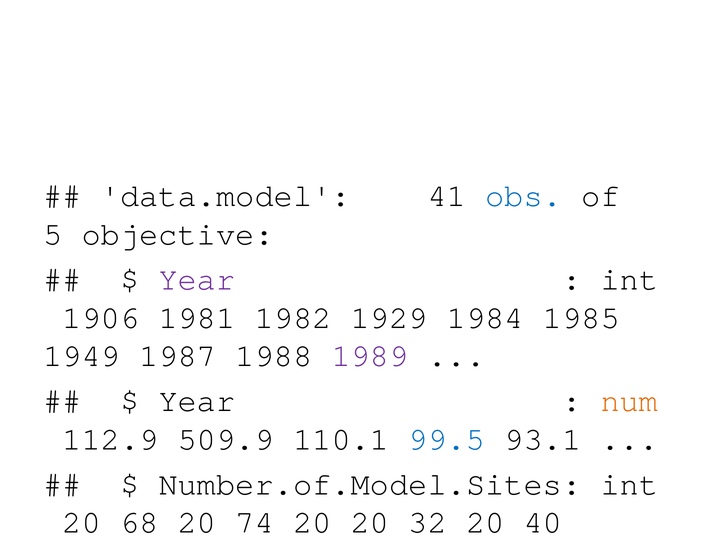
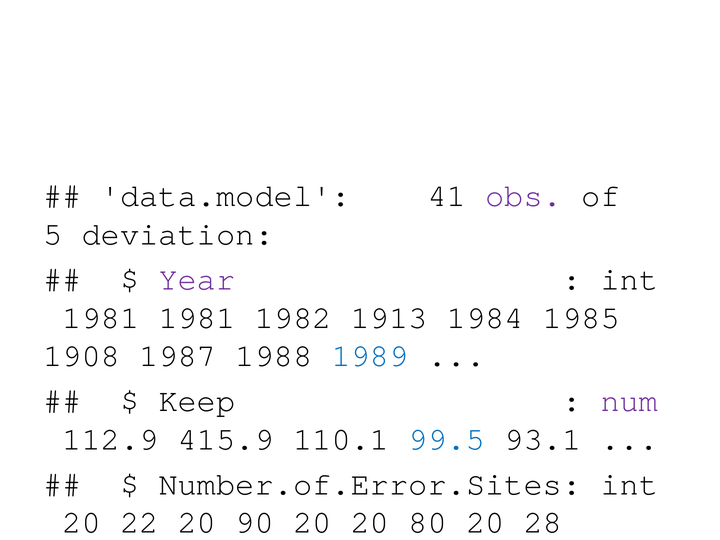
obs colour: blue -> purple
objective: objective -> deviation
1906 at (101, 317): 1906 -> 1981
1929: 1929 -> 1913
1949: 1949 -> 1908
1989 colour: purple -> blue
Year at (197, 401): Year -> Keep
num at (629, 401) colour: orange -> purple
509.9: 509.9 -> 415.9
Number.of.Model.Sites: Number.of.Model.Sites -> Number.of.Error.Sites
68: 68 -> 22
74: 74 -> 90
32: 32 -> 80
40: 40 -> 28
